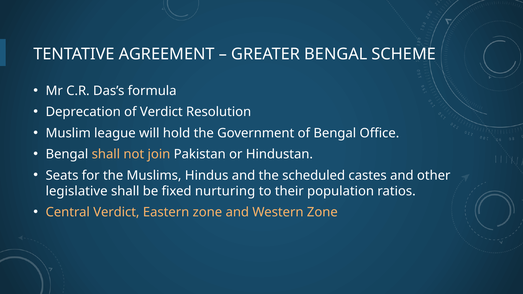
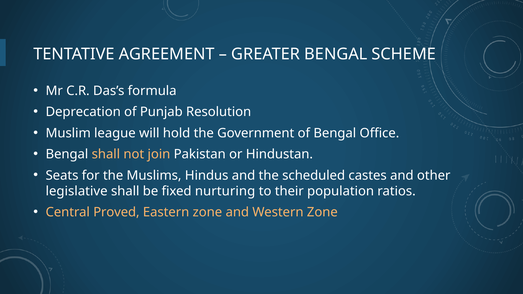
of Verdict: Verdict -> Punjab
Central Verdict: Verdict -> Proved
